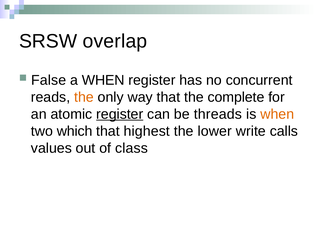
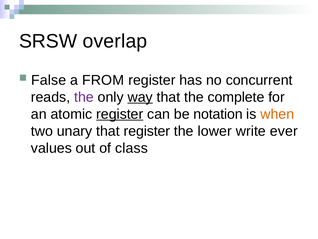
a WHEN: WHEN -> FROM
the at (84, 97) colour: orange -> purple
way underline: none -> present
threads: threads -> notation
which: which -> unary
that highest: highest -> register
calls: calls -> ever
